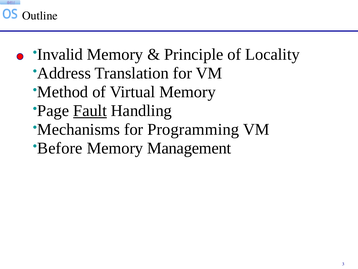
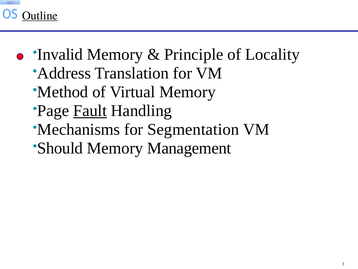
Outline underline: none -> present
Programming: Programming -> Segmentation
Before: Before -> Should
